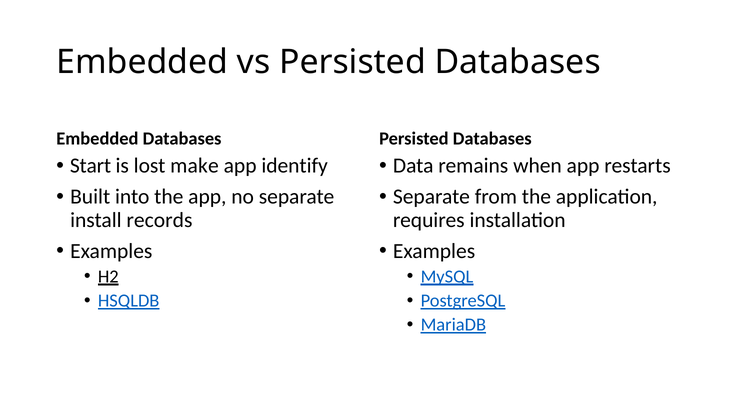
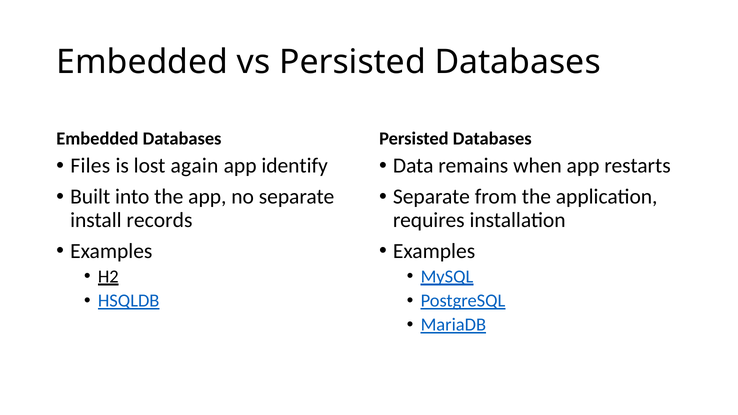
Start: Start -> Files
make: make -> again
